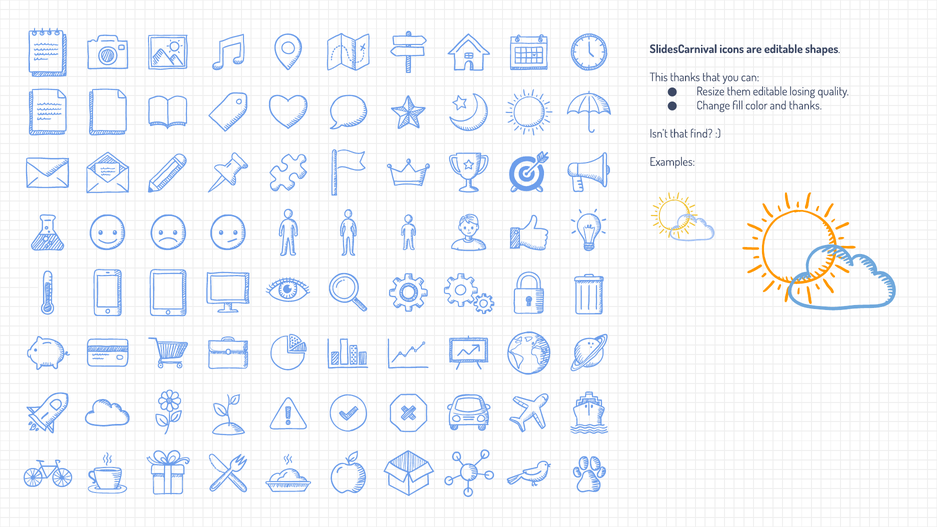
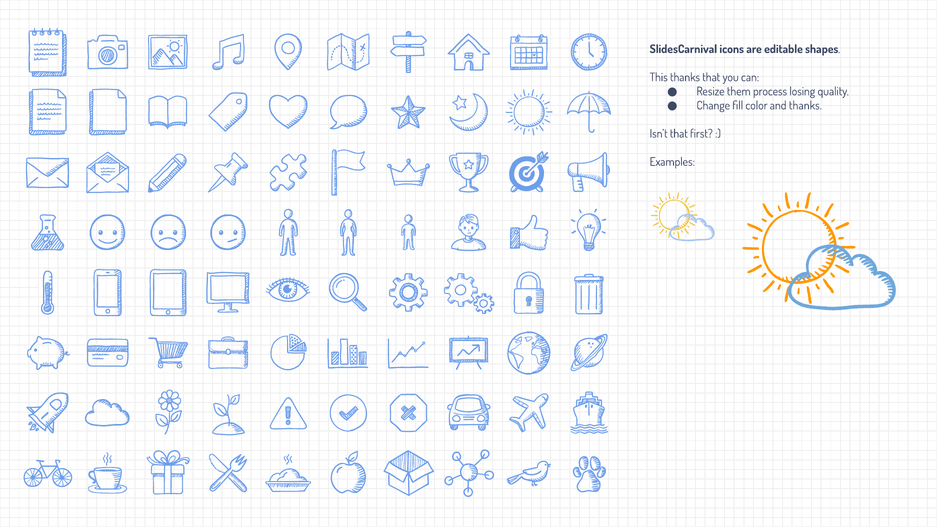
them editable: editable -> process
find: find -> first
